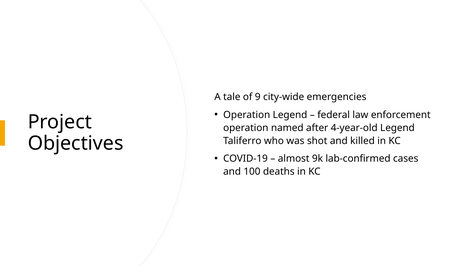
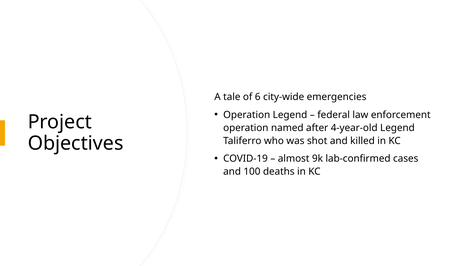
9: 9 -> 6
